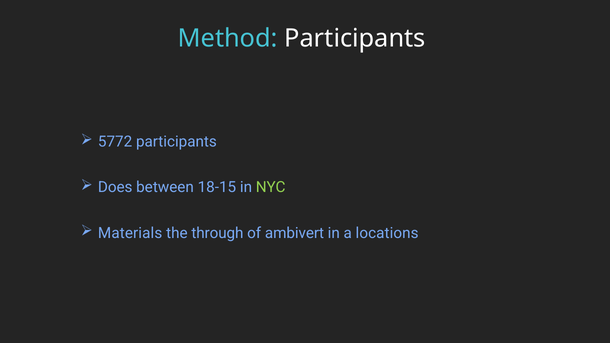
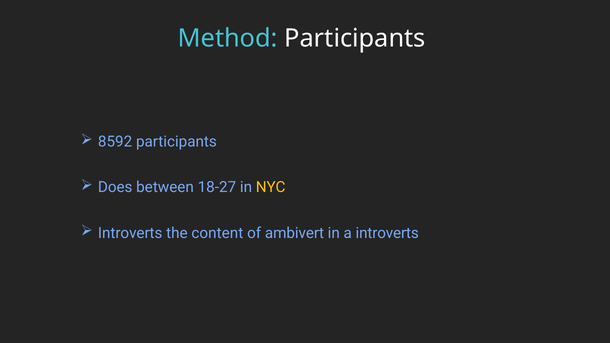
5772: 5772 -> 8592
18-15: 18-15 -> 18-27
NYC colour: light green -> yellow
Materials at (130, 233): Materials -> Introverts
through: through -> content
a locations: locations -> introverts
